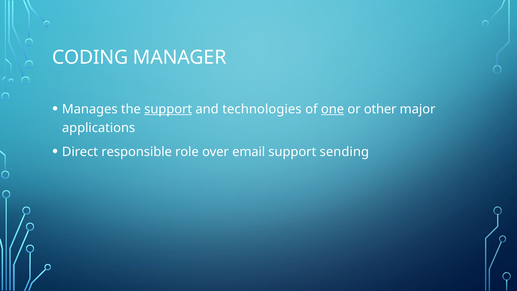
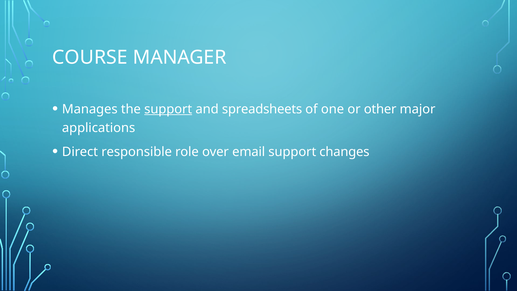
CODING: CODING -> COURSE
technologies: technologies -> spreadsheets
one underline: present -> none
sending: sending -> changes
